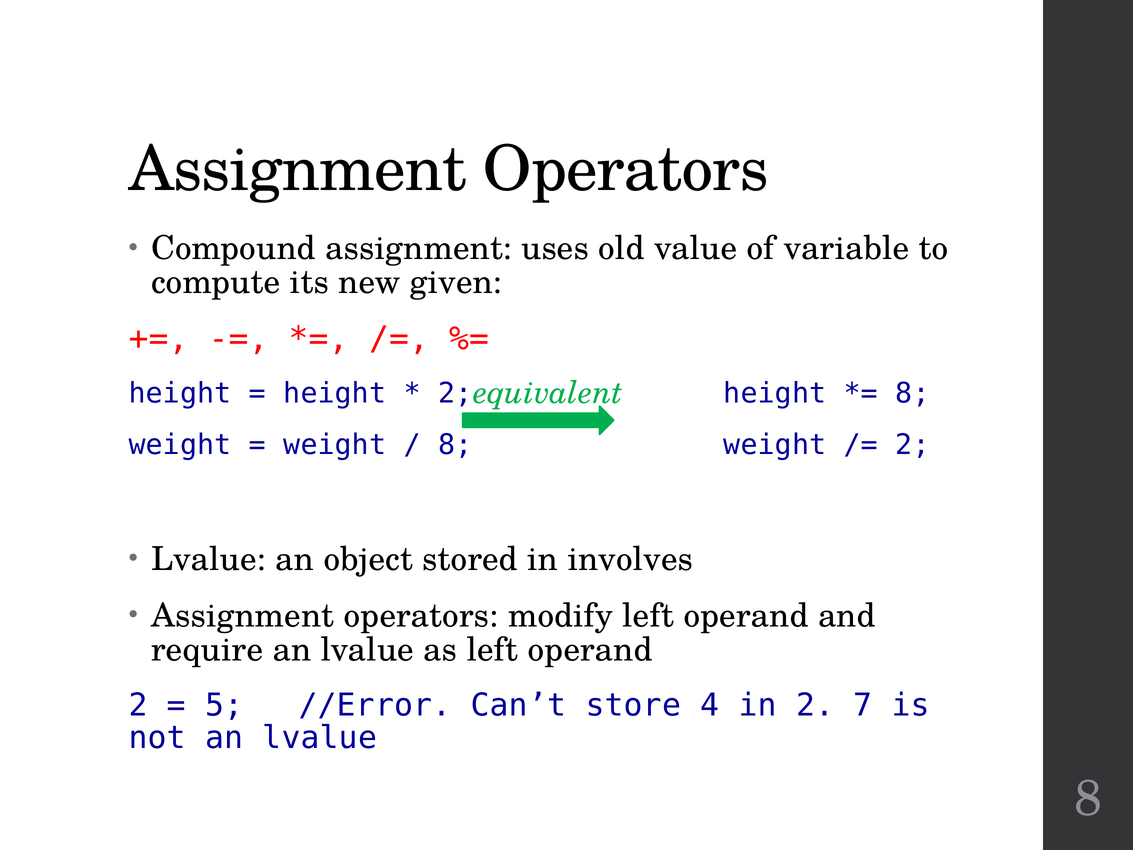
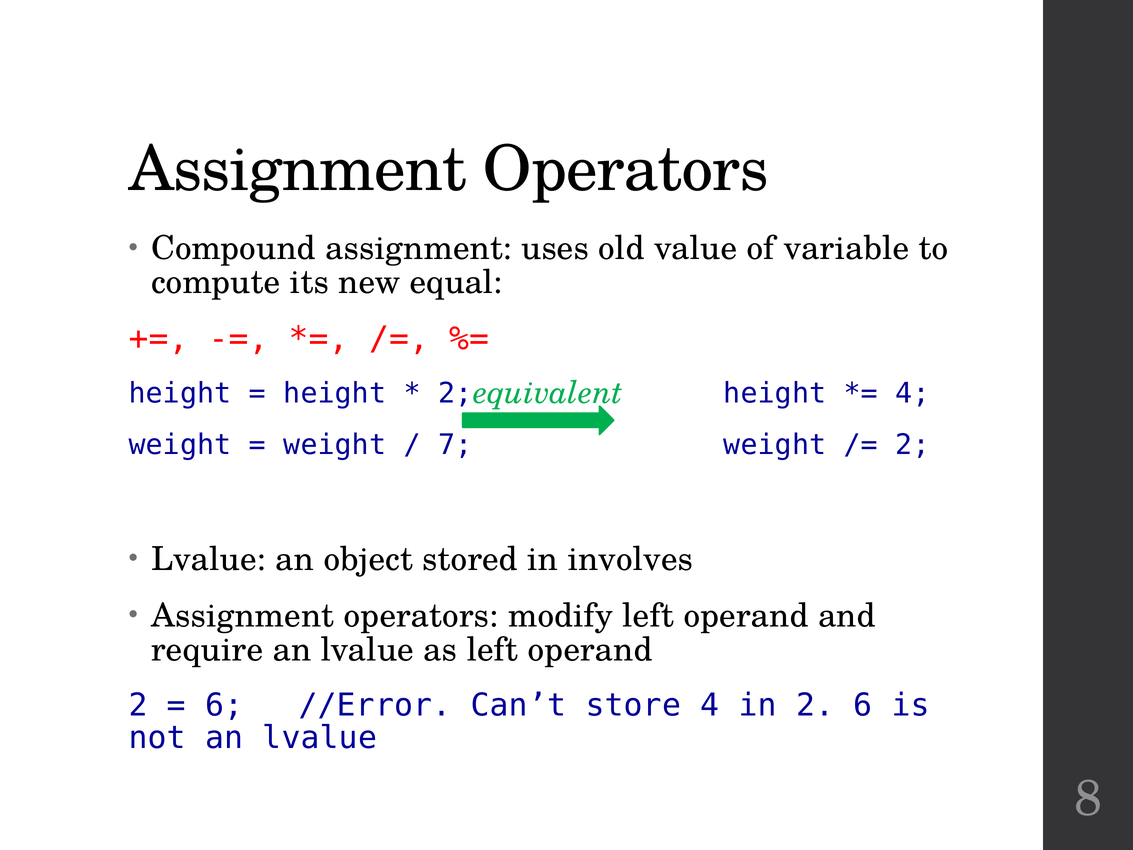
given: given -> equal
8 at (912, 393): 8 -> 4
8 at (455, 445): 8 -> 7
5 at (224, 705): 5 -> 6
2 7: 7 -> 6
